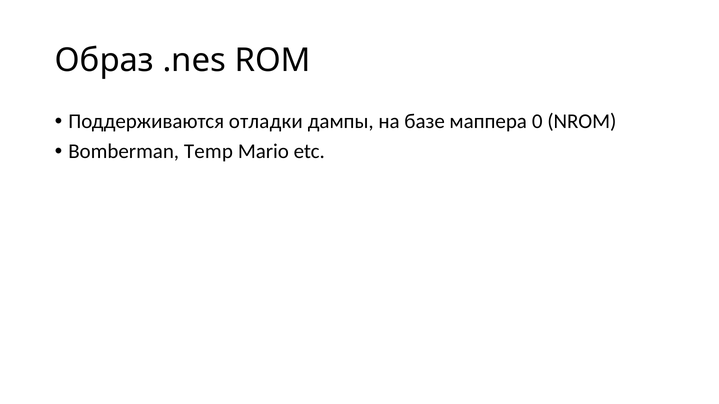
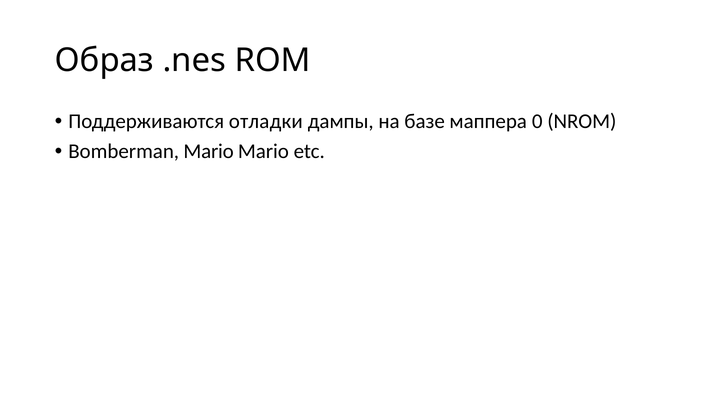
Bomberman Temp: Temp -> Mario
